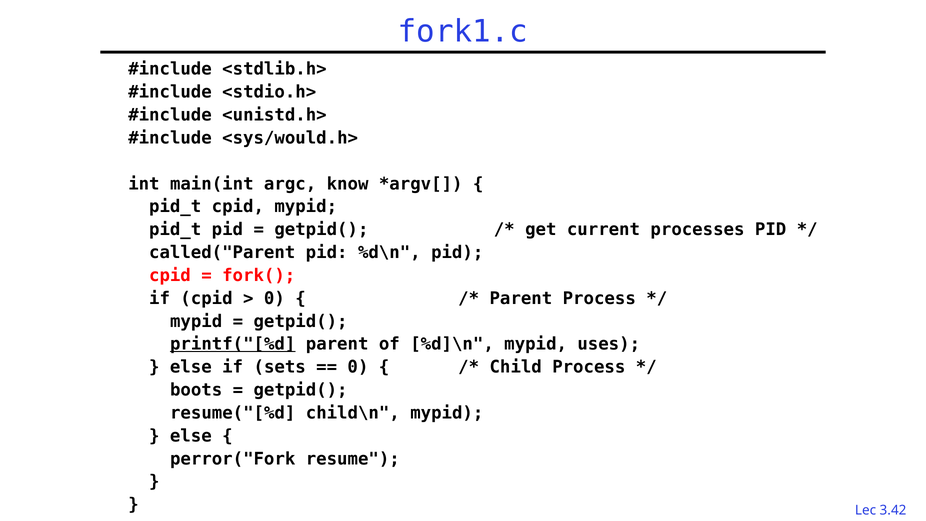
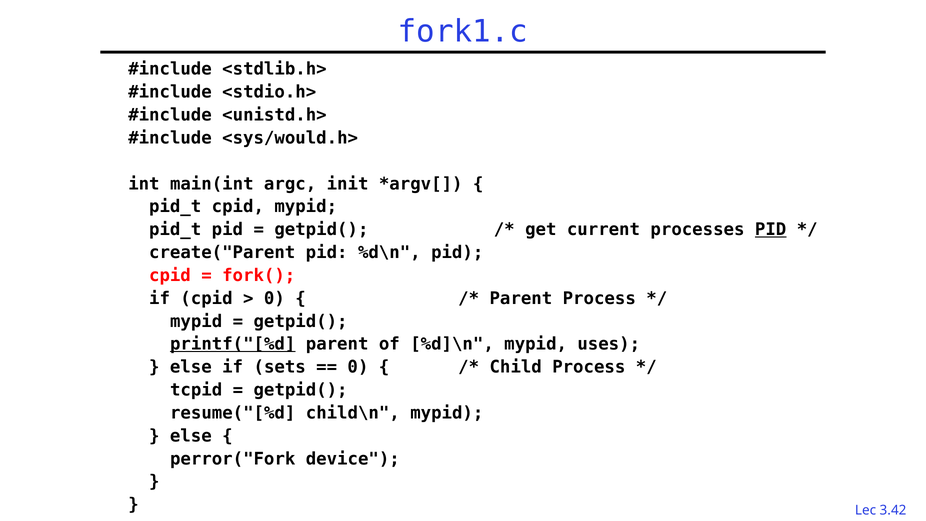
know: know -> init
PID at (771, 230) underline: none -> present
called("Parent: called("Parent -> create("Parent
boots: boots -> tcpid
resume: resume -> device
